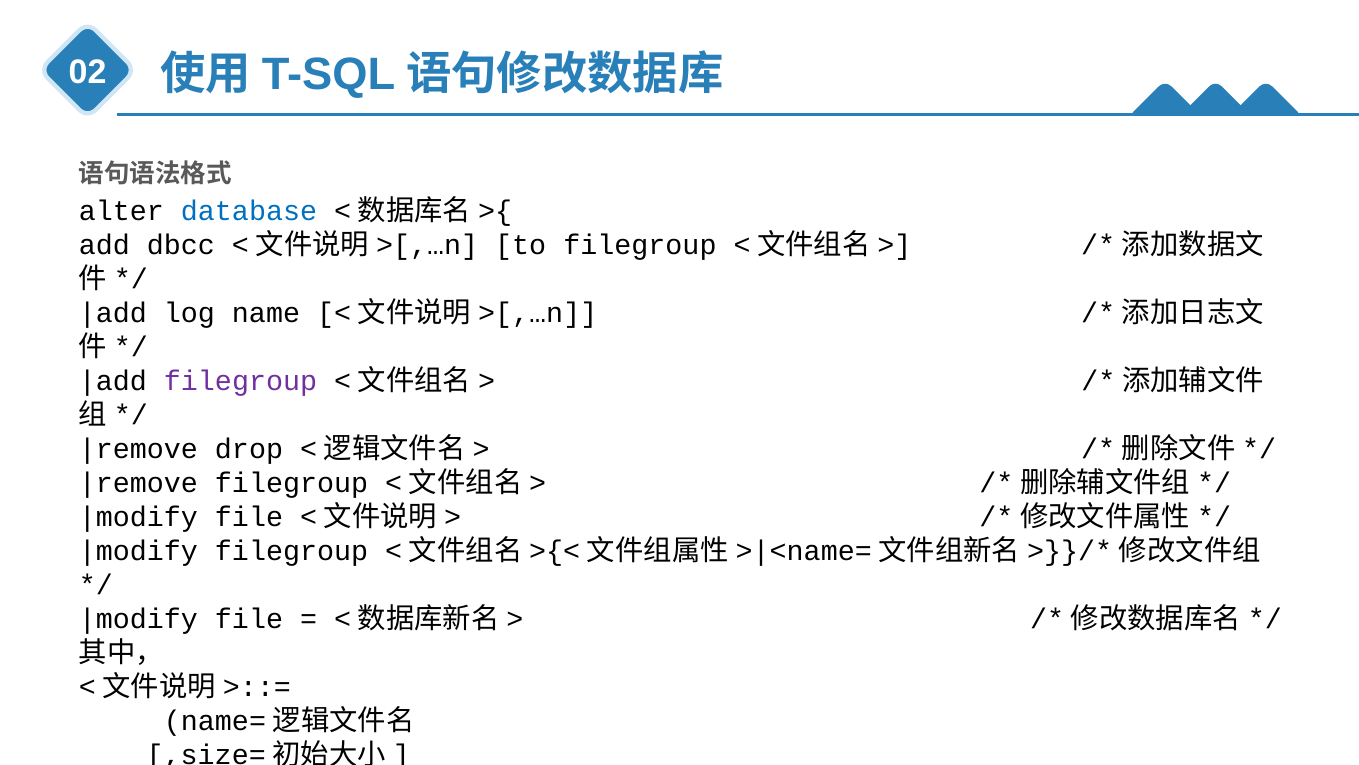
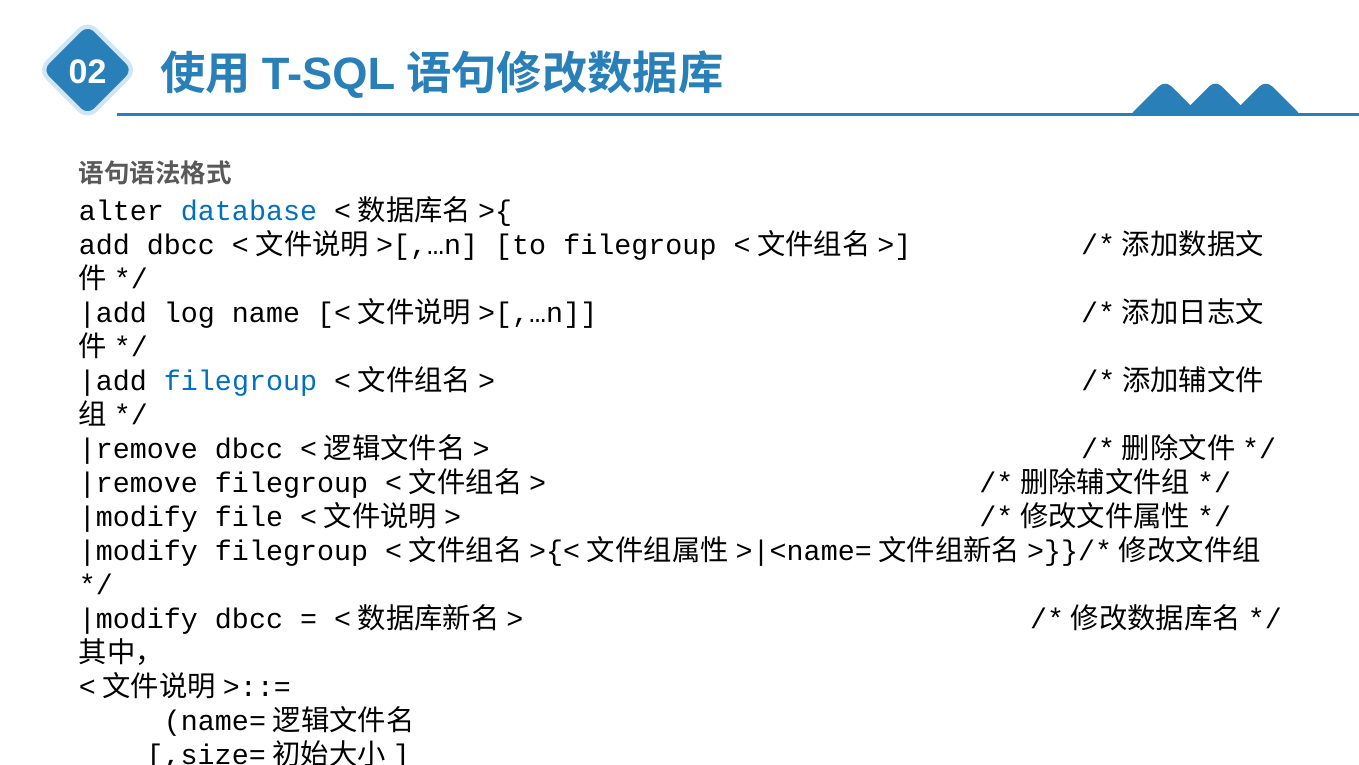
filegroup at (241, 381) colour: purple -> blue
drop at (249, 449): drop -> dbcc
file at (249, 619): file -> dbcc
